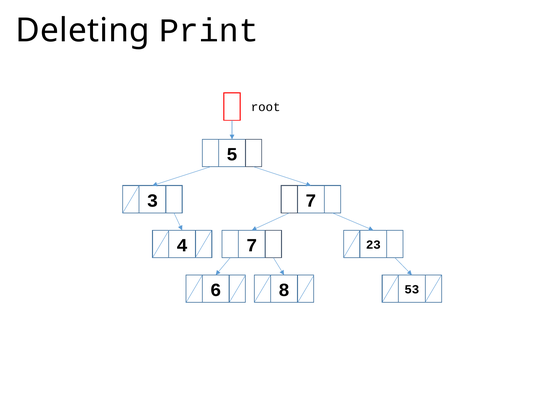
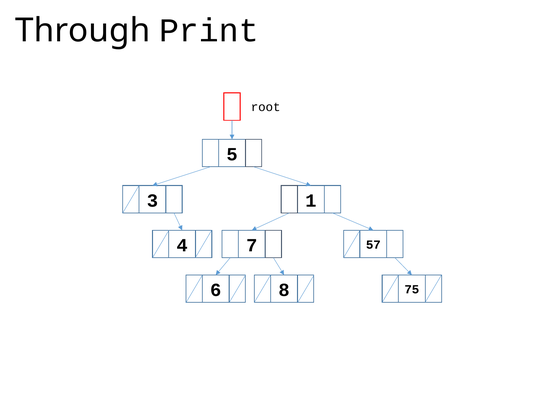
Deleting: Deleting -> Through
3 7: 7 -> 1
23: 23 -> 57
53: 53 -> 75
